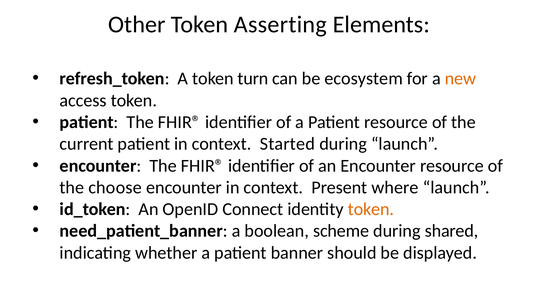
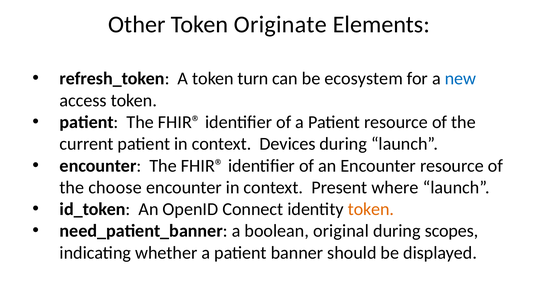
Asserting: Asserting -> Originate
new colour: orange -> blue
Started: Started -> Devices
scheme: scheme -> original
shared: shared -> scopes
